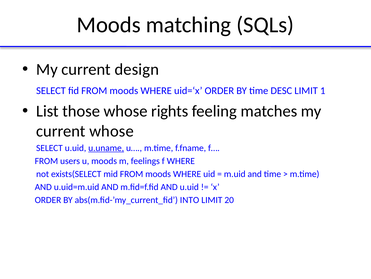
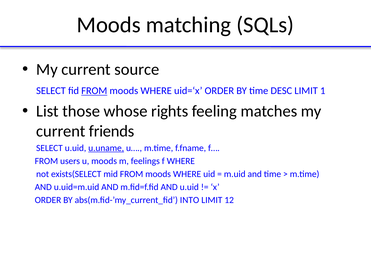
design: design -> source
FROM at (94, 91) underline: none -> present
current whose: whose -> friends
20: 20 -> 12
